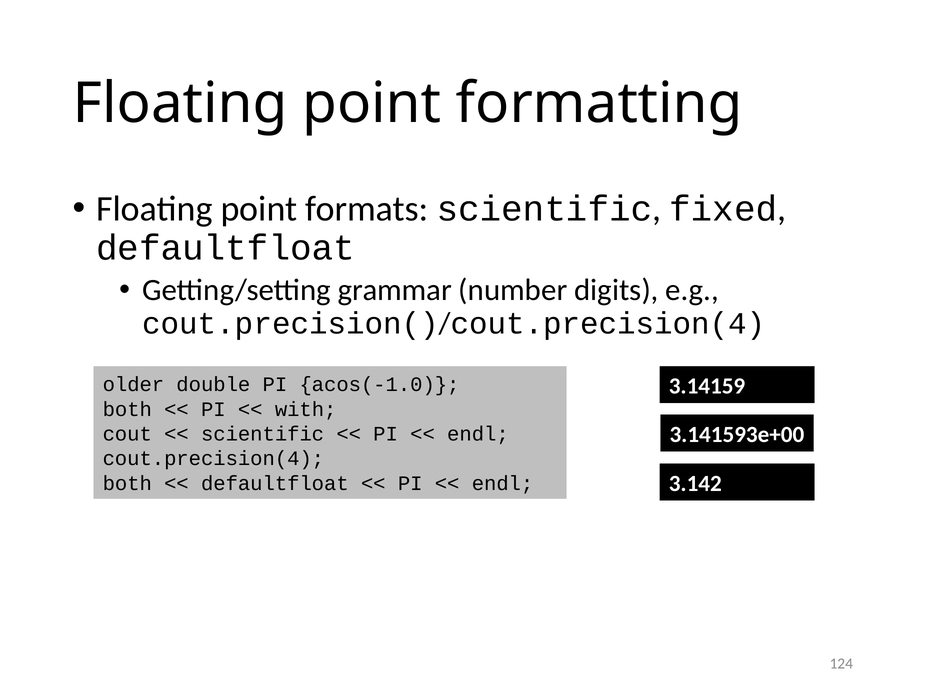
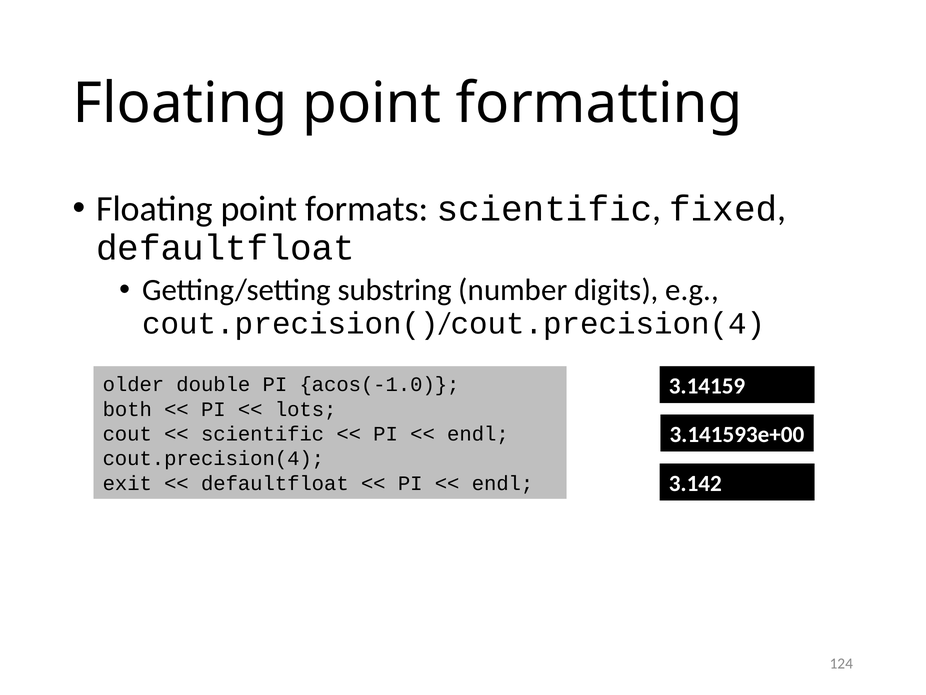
grammar: grammar -> substring
with: with -> lots
both at (127, 483): both -> exit
